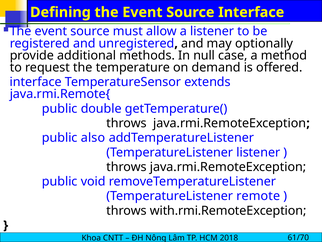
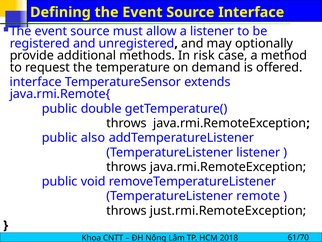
null: null -> risk
with.rmi.RemoteException: with.rmi.RemoteException -> just.rmi.RemoteException
